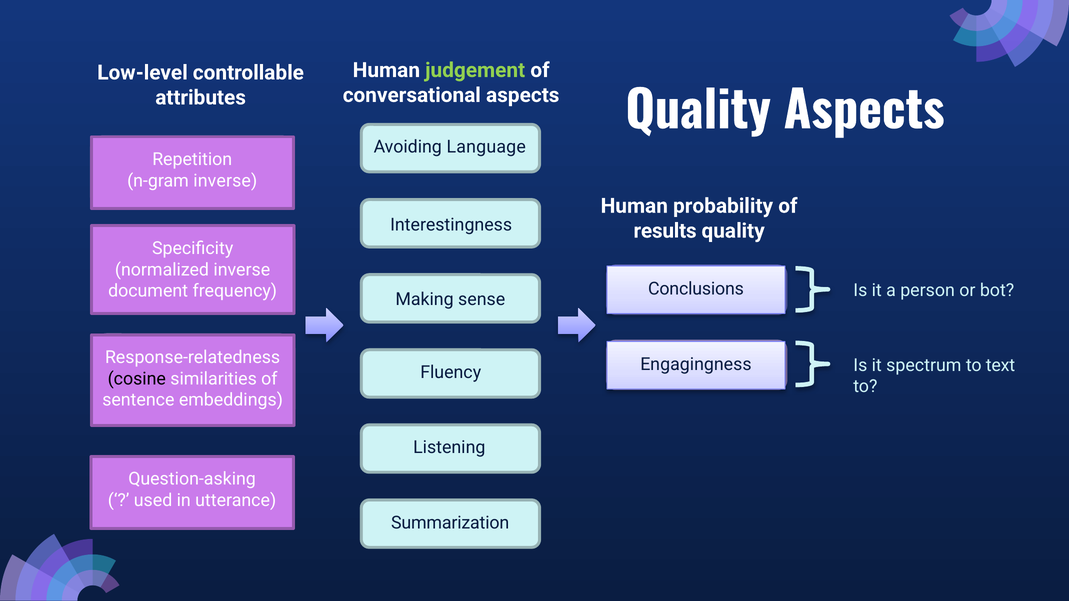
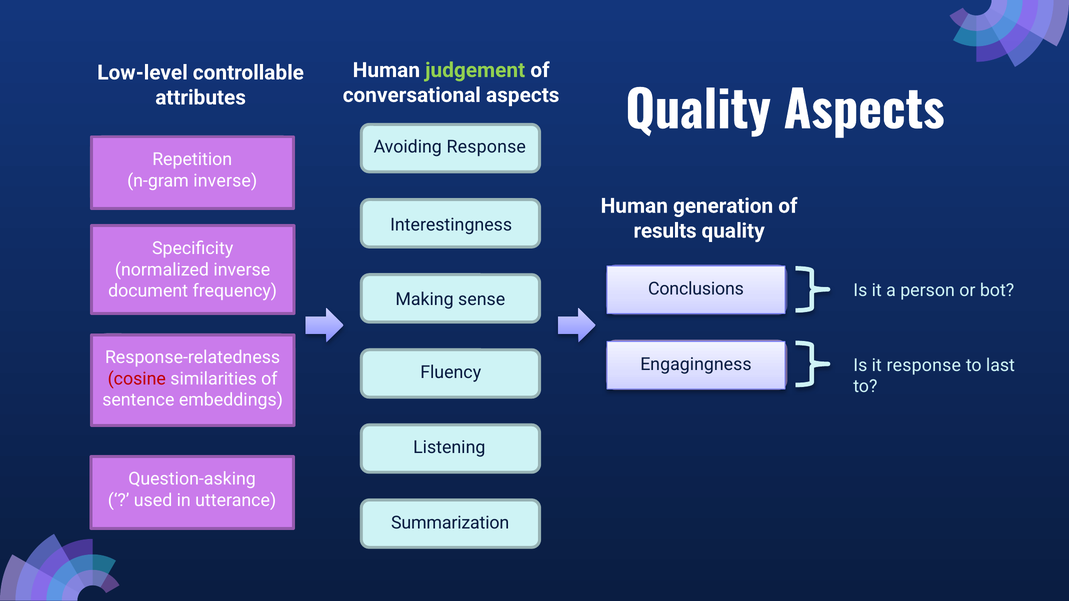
Avoiding Language: Language -> Response
probability: probability -> generation
it spectrum: spectrum -> response
text: text -> last
cosine colour: black -> red
